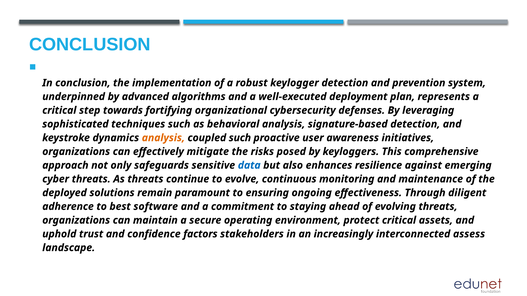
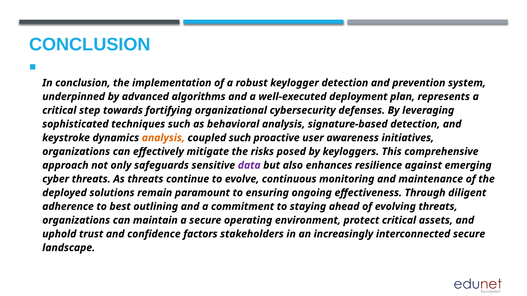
data colour: blue -> purple
software: software -> outlining
interconnected assess: assess -> secure
